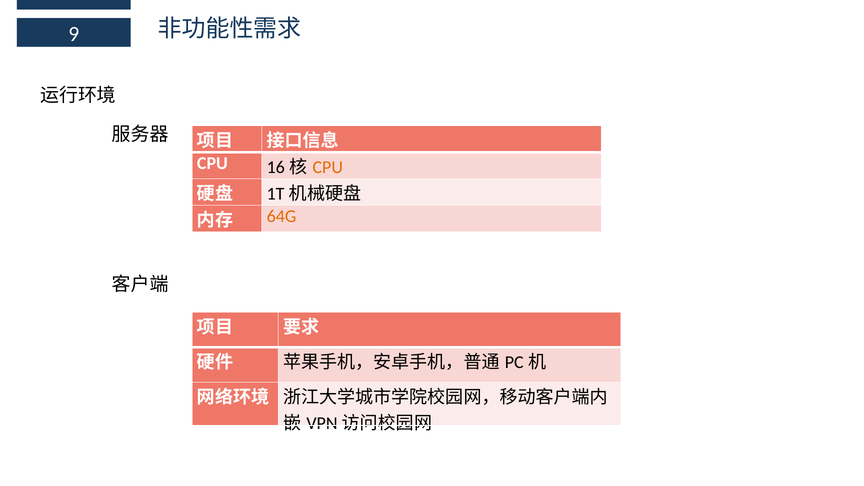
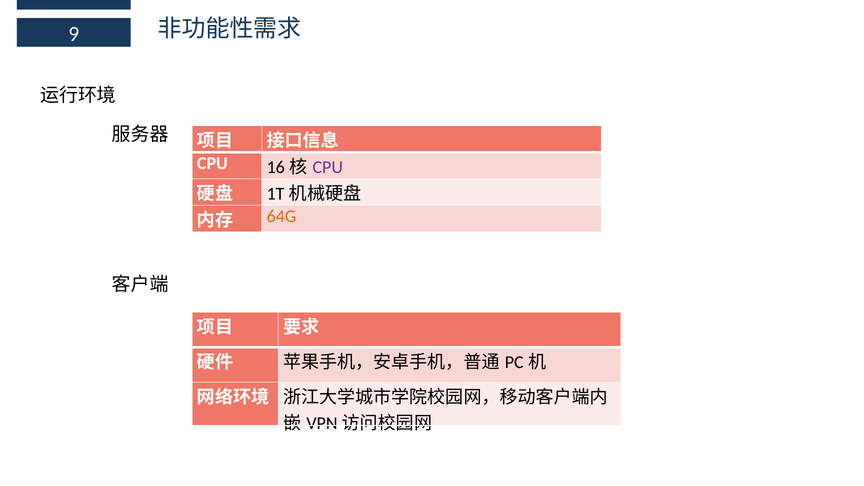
CPU at (328, 167) colour: orange -> purple
